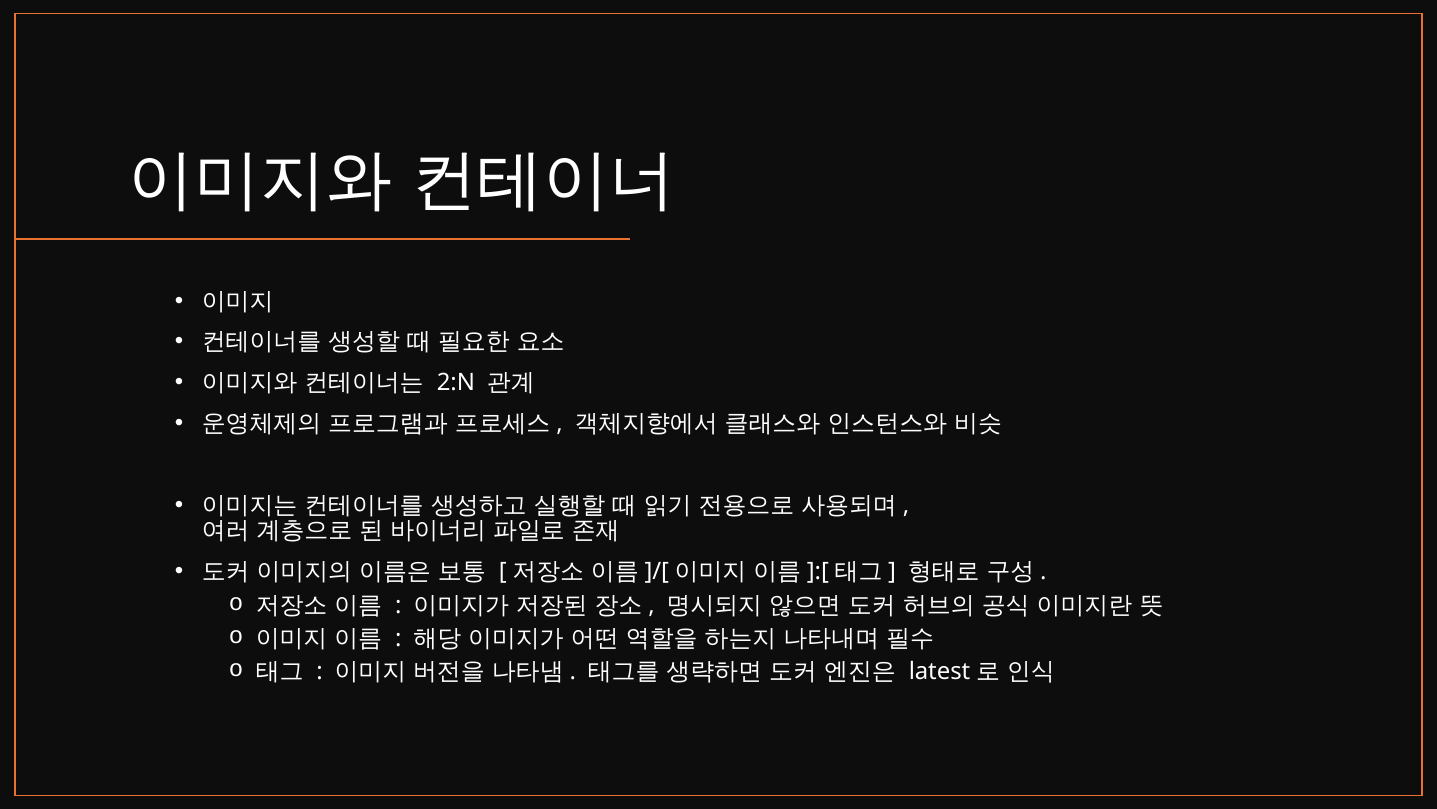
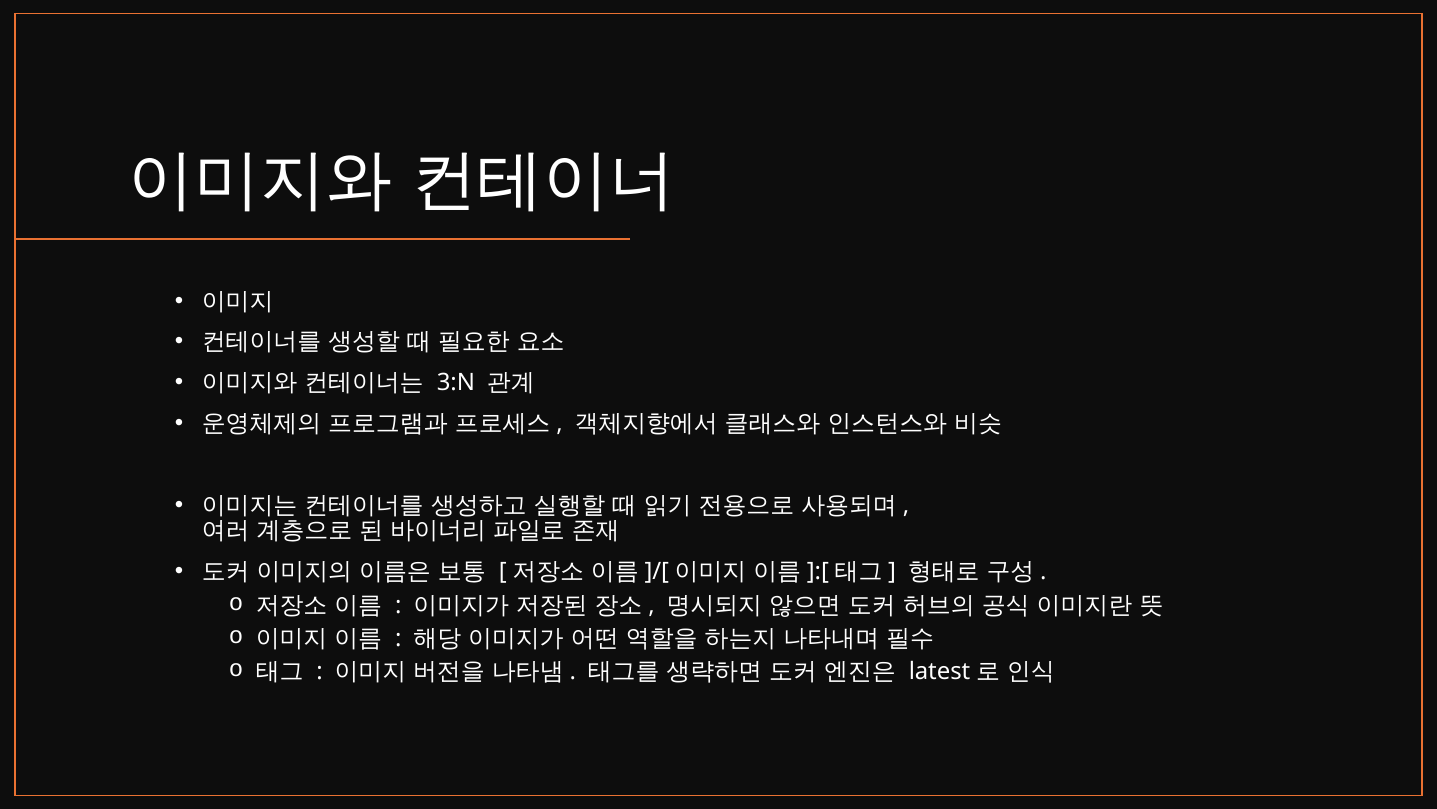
2:N: 2:N -> 3:N
